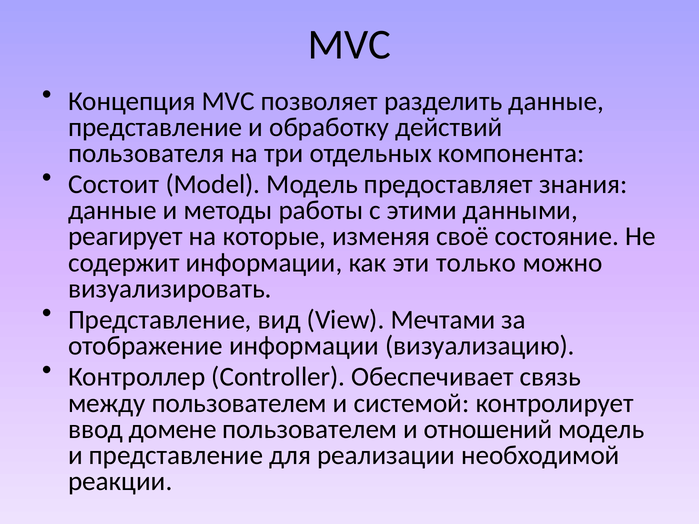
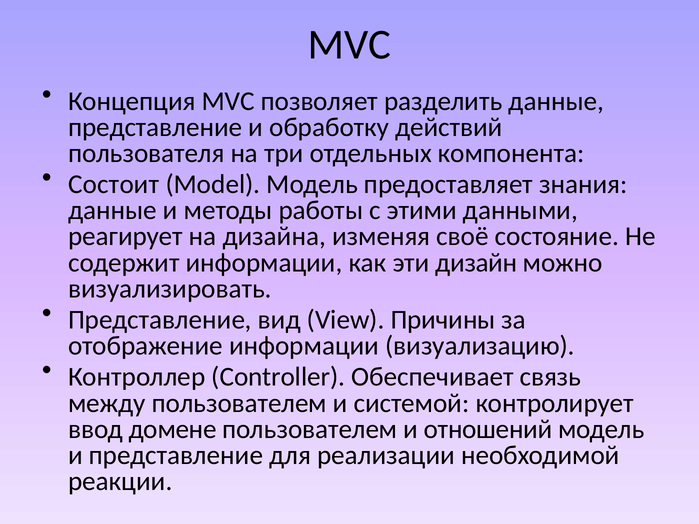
которые: которые -> дизайна
только: только -> дизайн
Мечтами: Мечтами -> Причины
